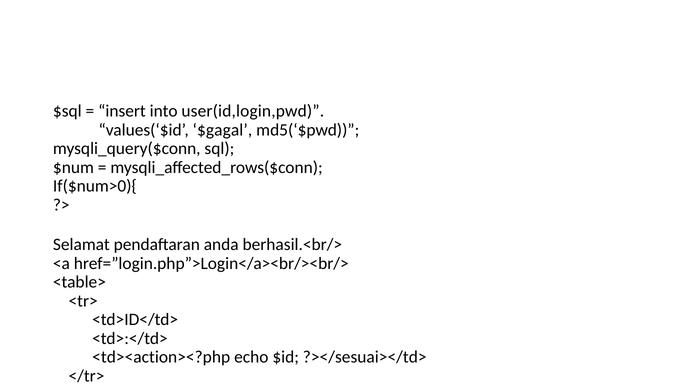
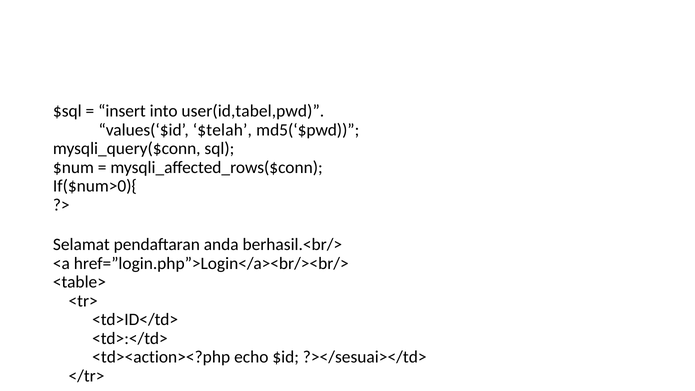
user(id,login,pwd: user(id,login,pwd -> user(id,tabel,pwd
$gagal: $gagal -> $telah
